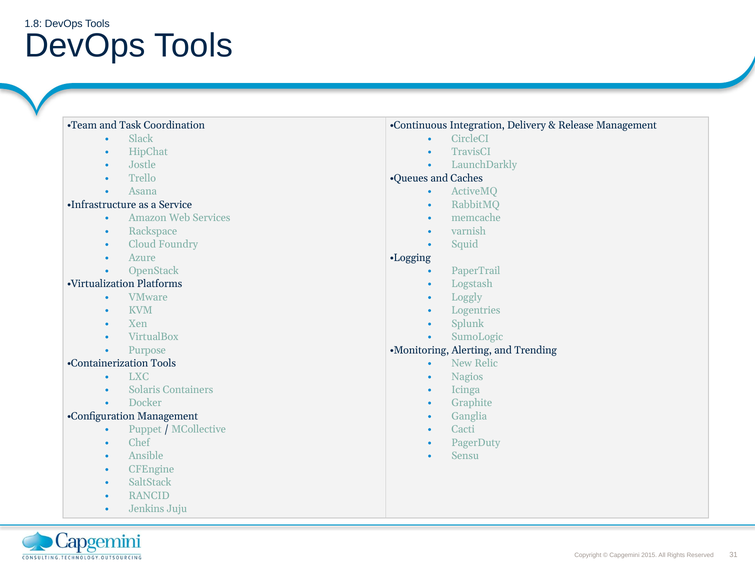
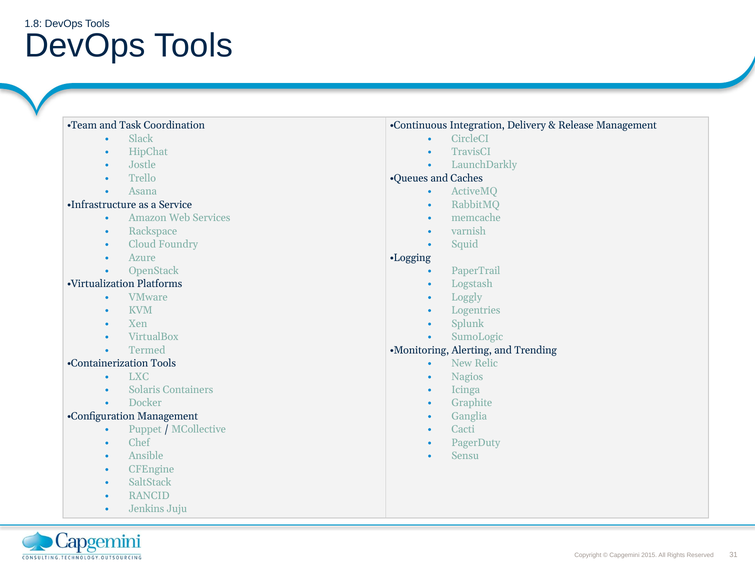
Purpose: Purpose -> Termed
